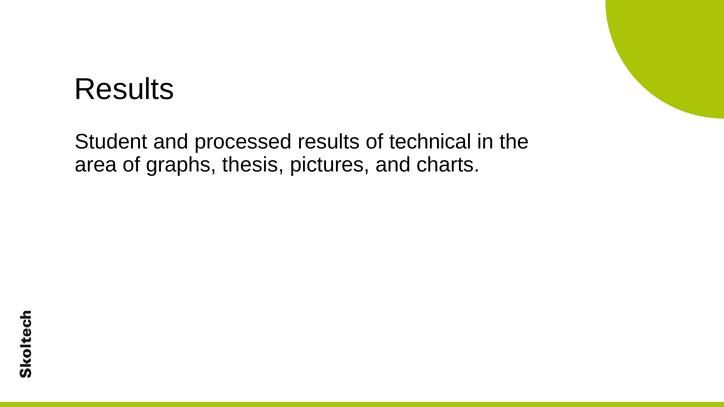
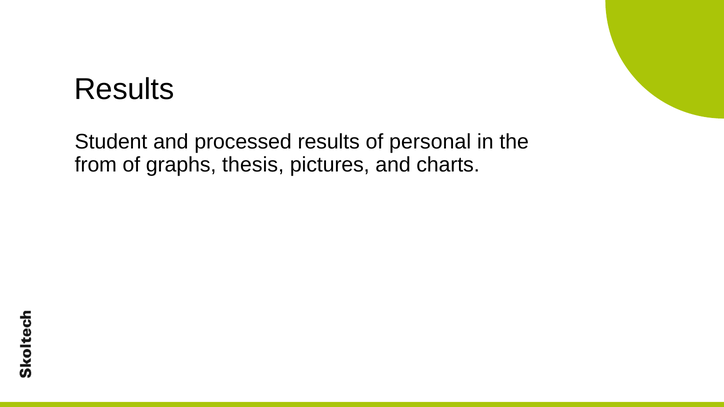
technical: technical -> personal
area: area -> from
